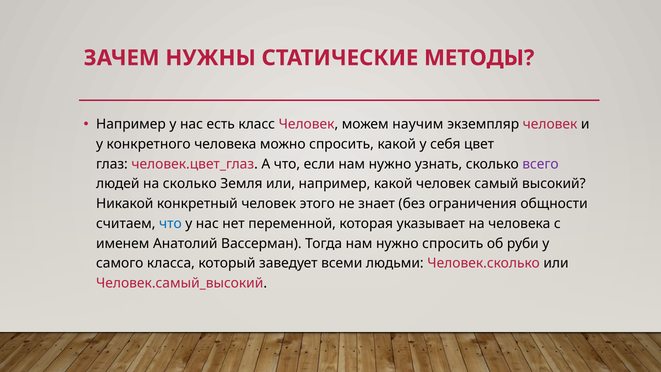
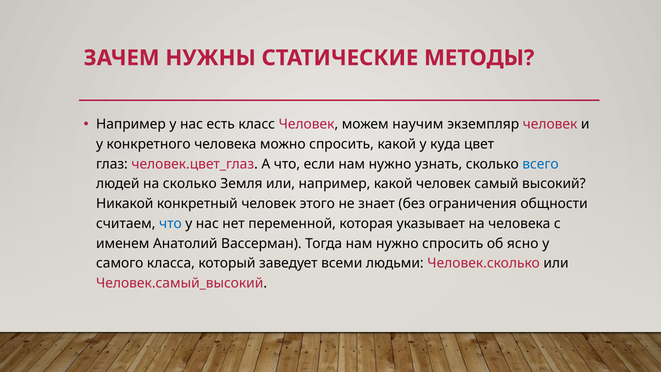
себя: себя -> куда
всего colour: purple -> blue
руби: руби -> ясно
